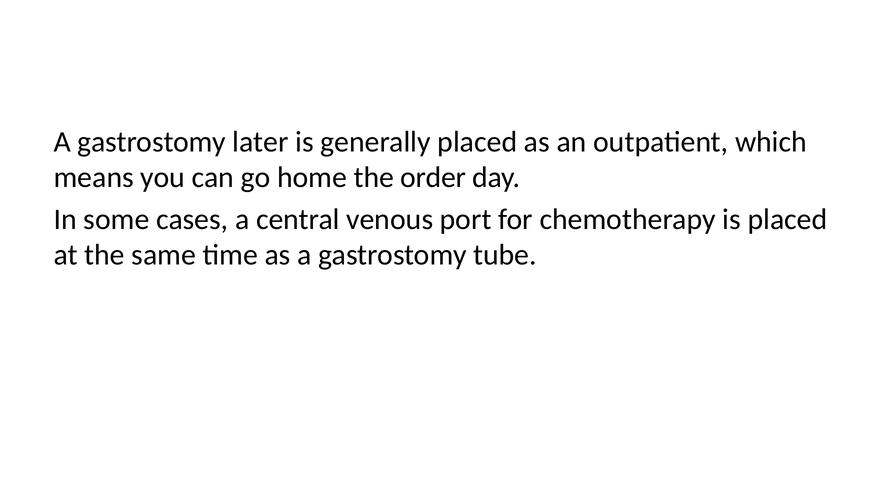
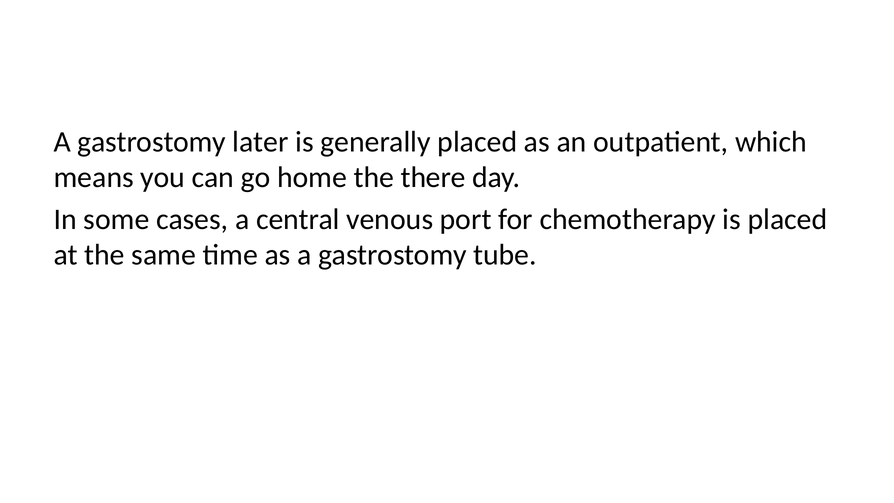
order: order -> there
